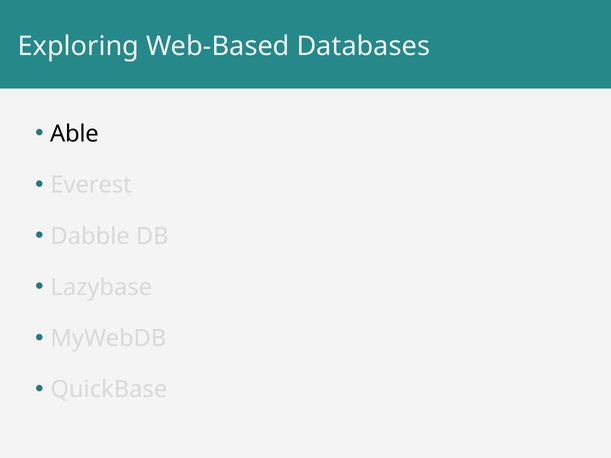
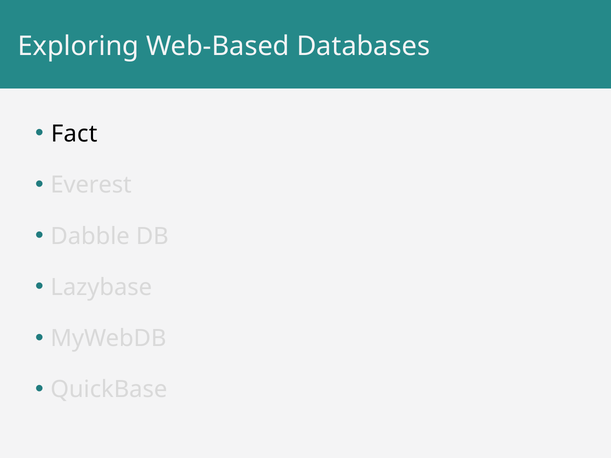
Able: Able -> Fact
